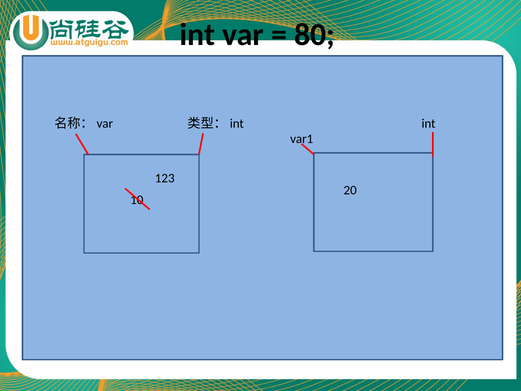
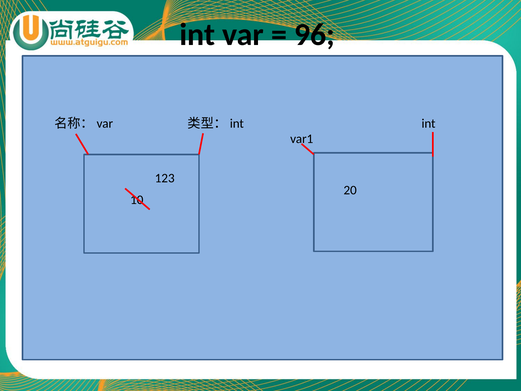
80: 80 -> 96
